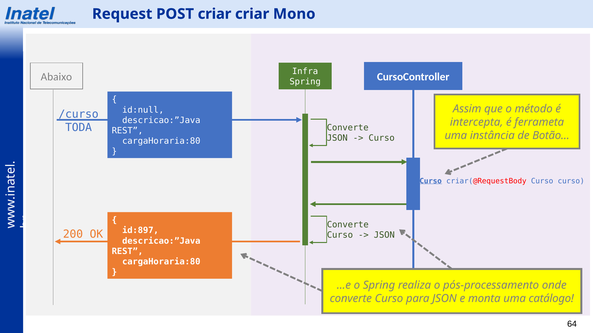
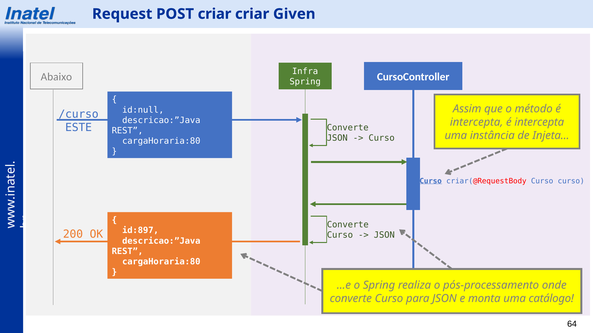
Mono: Mono -> Given
ferrameta at (539, 123): ferrameta -> intercepta
TODA: TODA -> ESTE
Botão…: Botão… -> Injeta…
